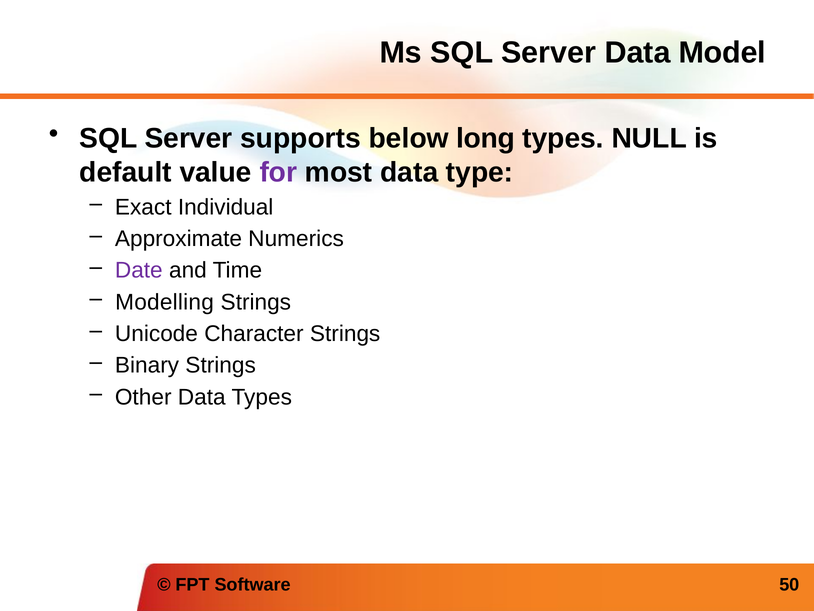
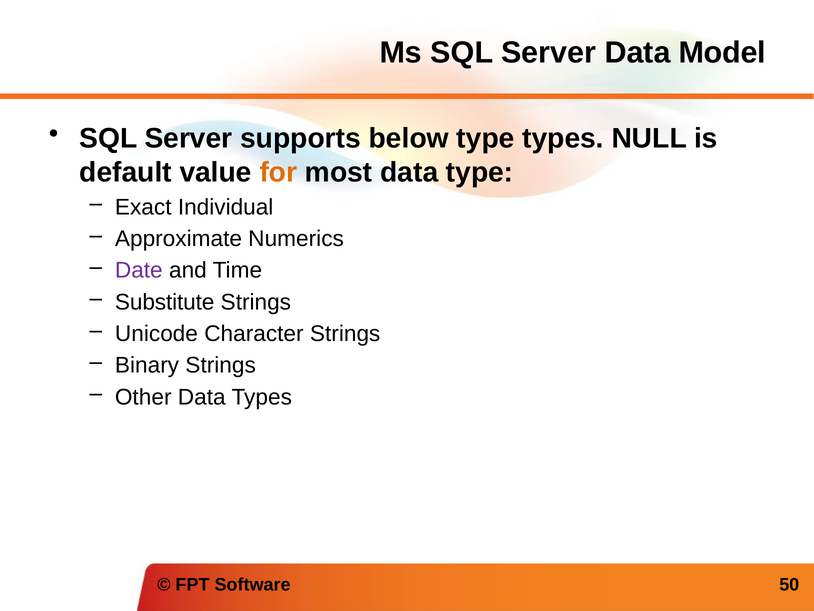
below long: long -> type
for colour: purple -> orange
Modelling: Modelling -> Substitute
